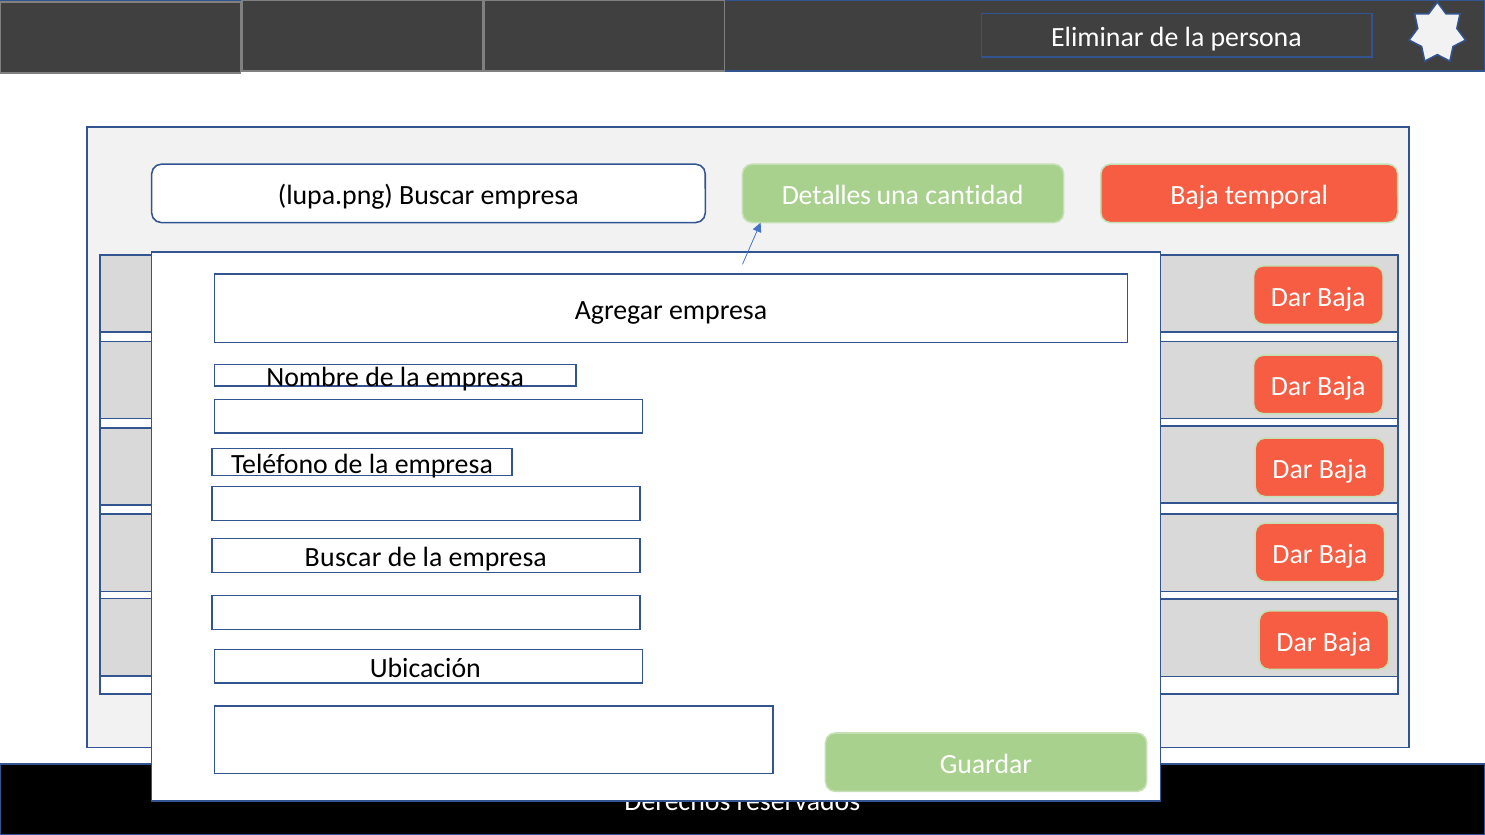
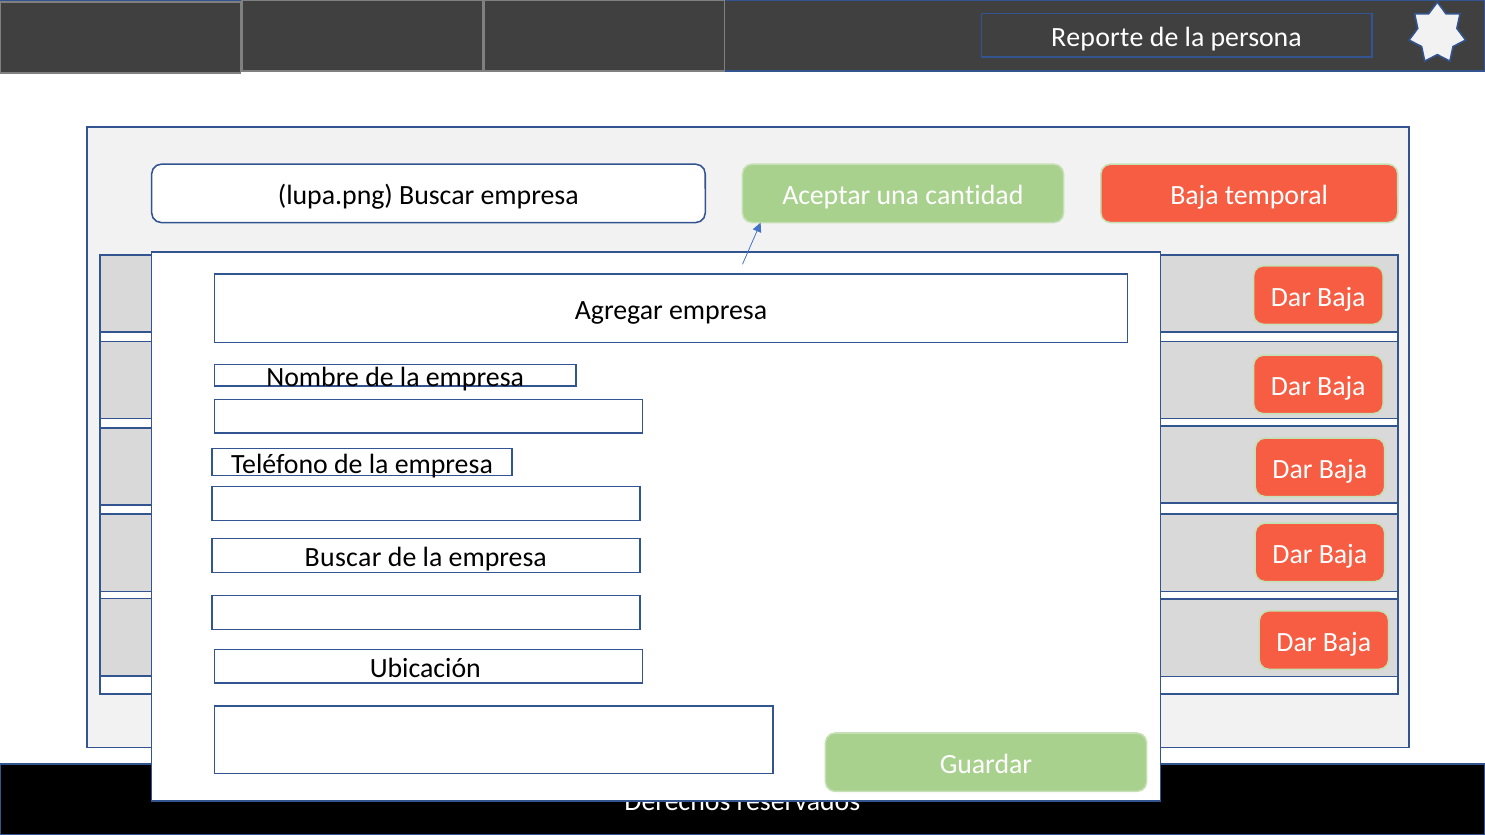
Eliminar: Eliminar -> Reporte
Detalles: Detalles -> Aceptar
